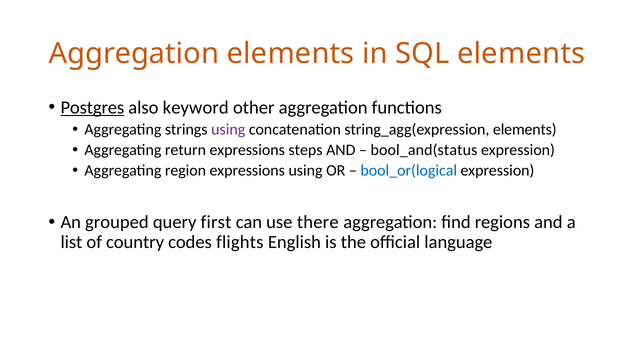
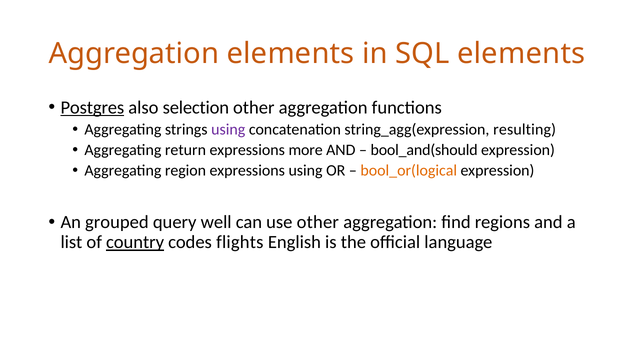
keyword: keyword -> selection
string_agg(expression elements: elements -> resulting
steps: steps -> more
bool_and(status: bool_and(status -> bool_and(should
bool_or(logical colour: blue -> orange
first: first -> well
use there: there -> other
country underline: none -> present
